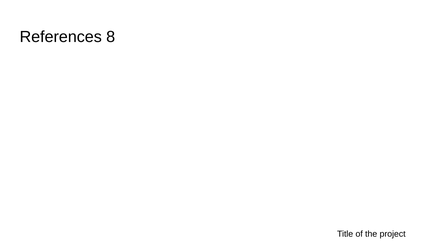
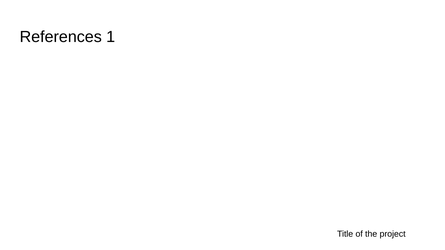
8: 8 -> 1
